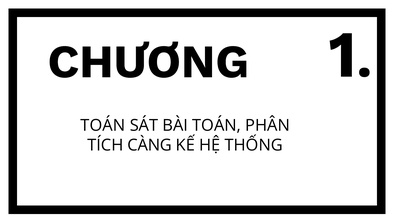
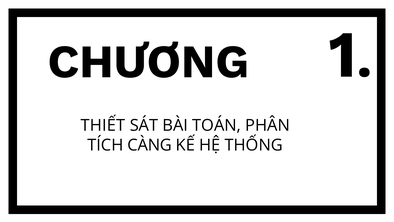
TOÁN at (103, 125): TOÁN -> THIẾT
